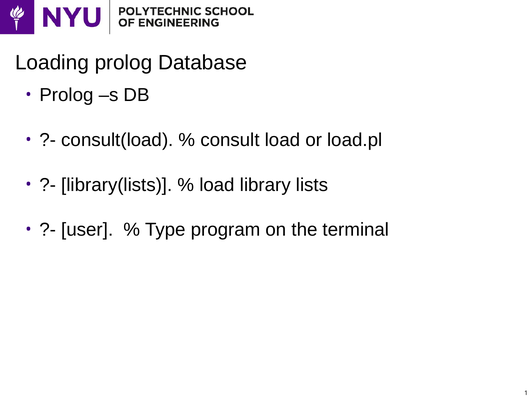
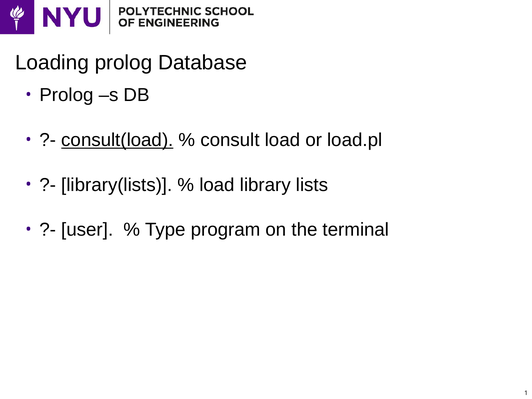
consult(load underline: none -> present
